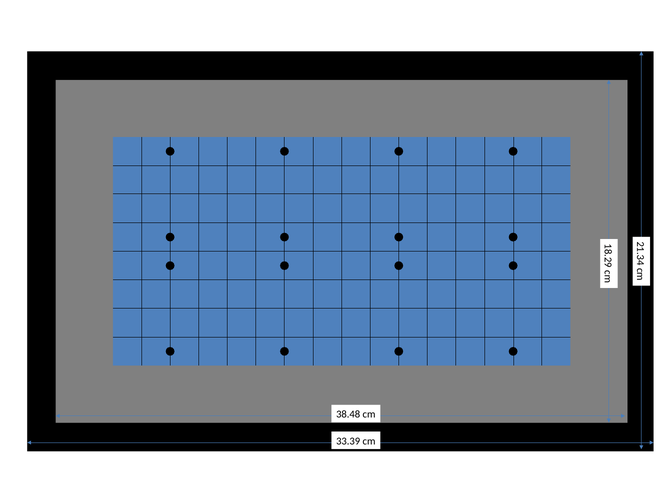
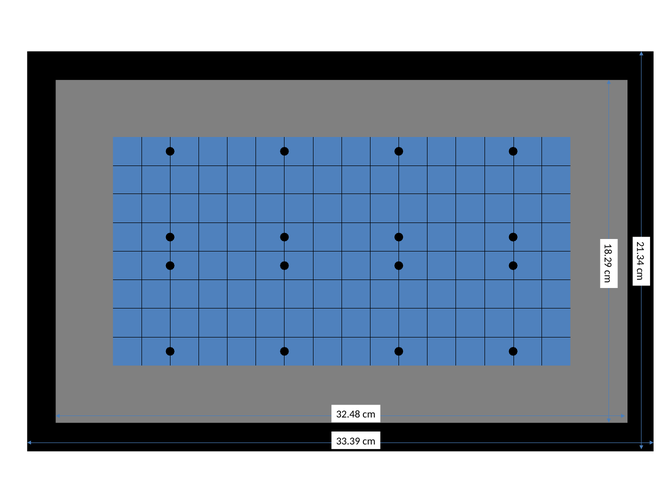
38.48: 38.48 -> 32.48
